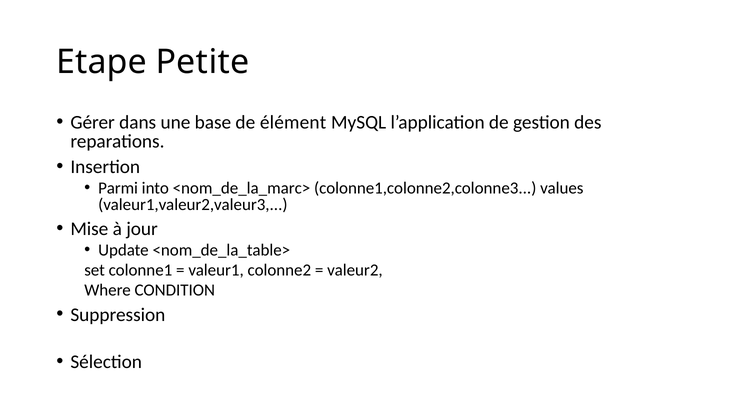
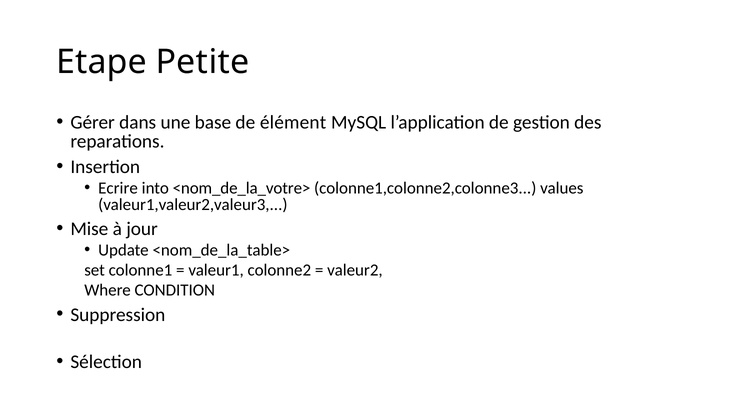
Parmi: Parmi -> Ecrire
<nom_de_la_marc>: <nom_de_la_marc> -> <nom_de_la_votre>
